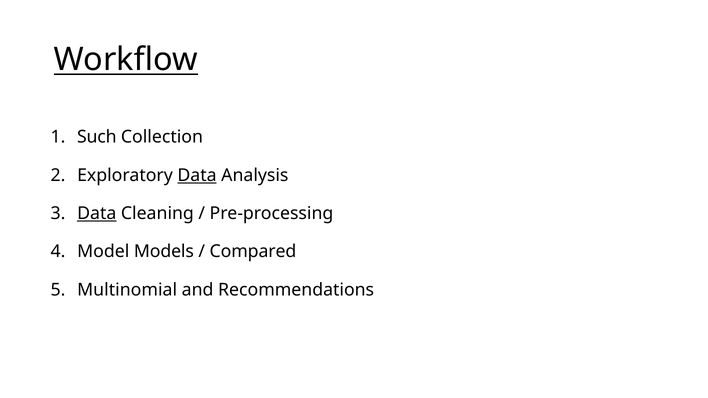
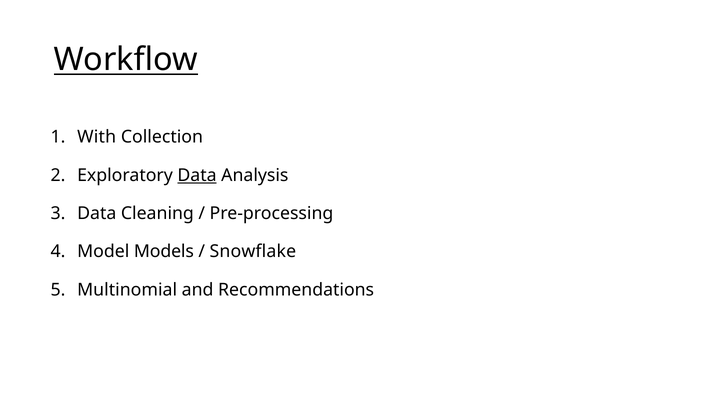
Such: Such -> With
Data at (97, 214) underline: present -> none
Compared: Compared -> Snowflake
